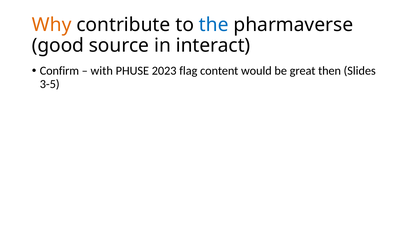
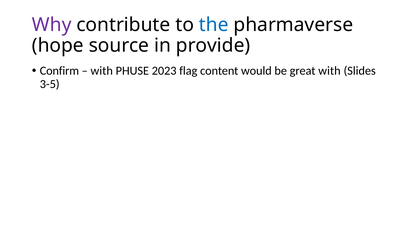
Why colour: orange -> purple
good: good -> hope
interact: interact -> provide
great then: then -> with
